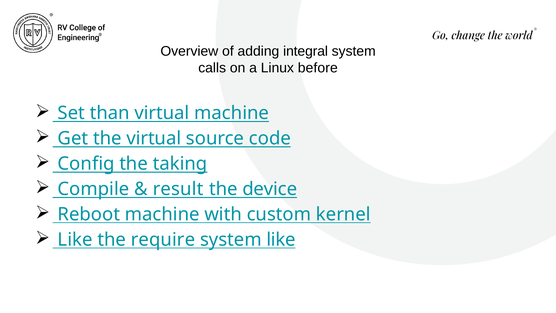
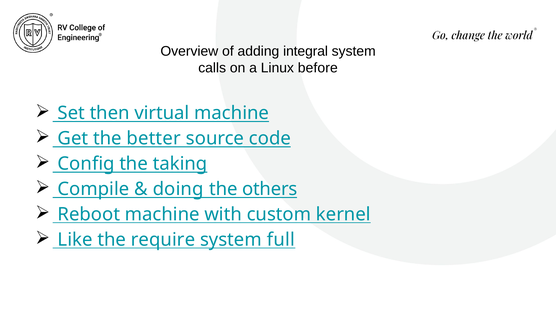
than: than -> then
the virtual: virtual -> better
result: result -> doing
device: device -> others
system like: like -> full
